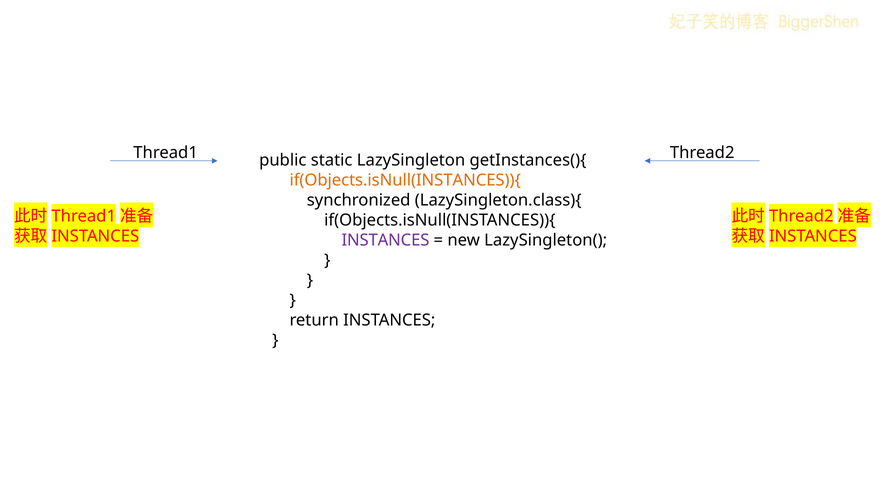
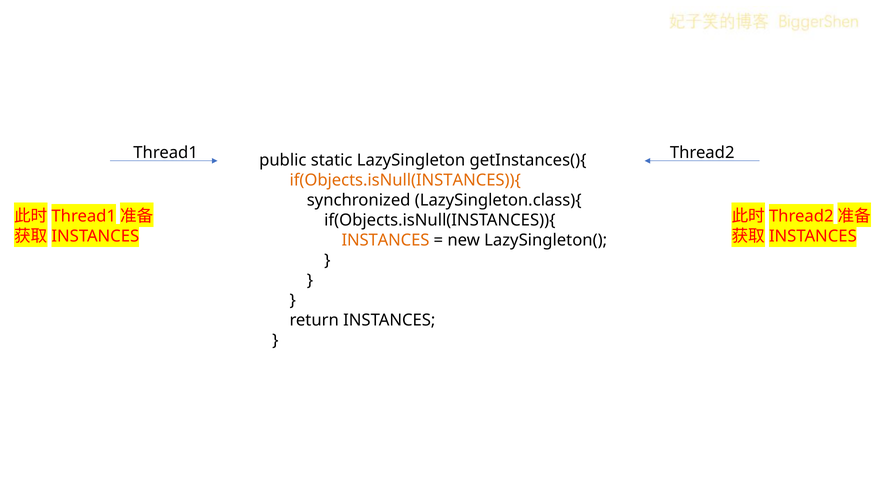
INSTANCES at (385, 240) colour: purple -> orange
